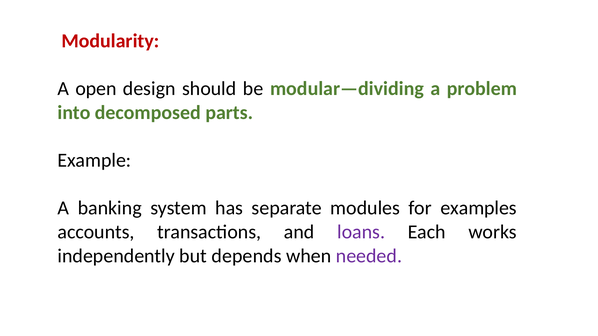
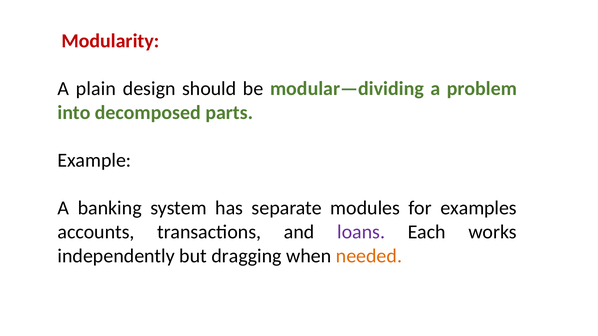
open: open -> plain
depends: depends -> dragging
needed colour: purple -> orange
